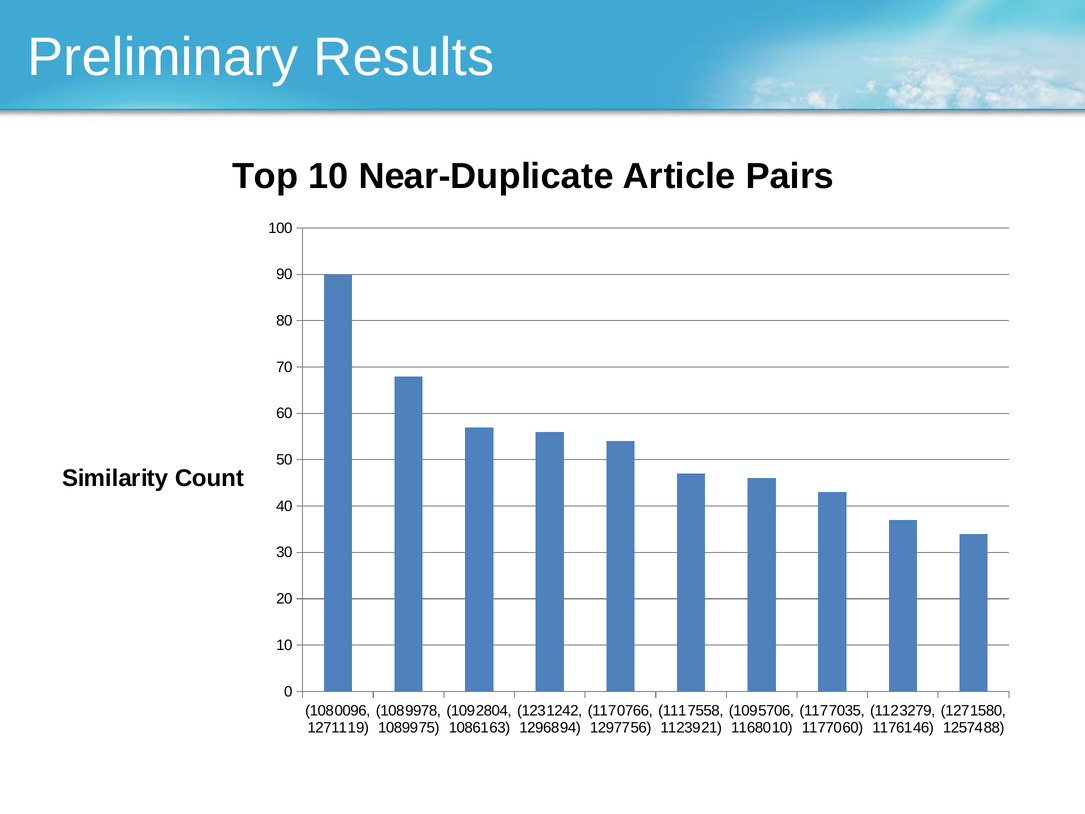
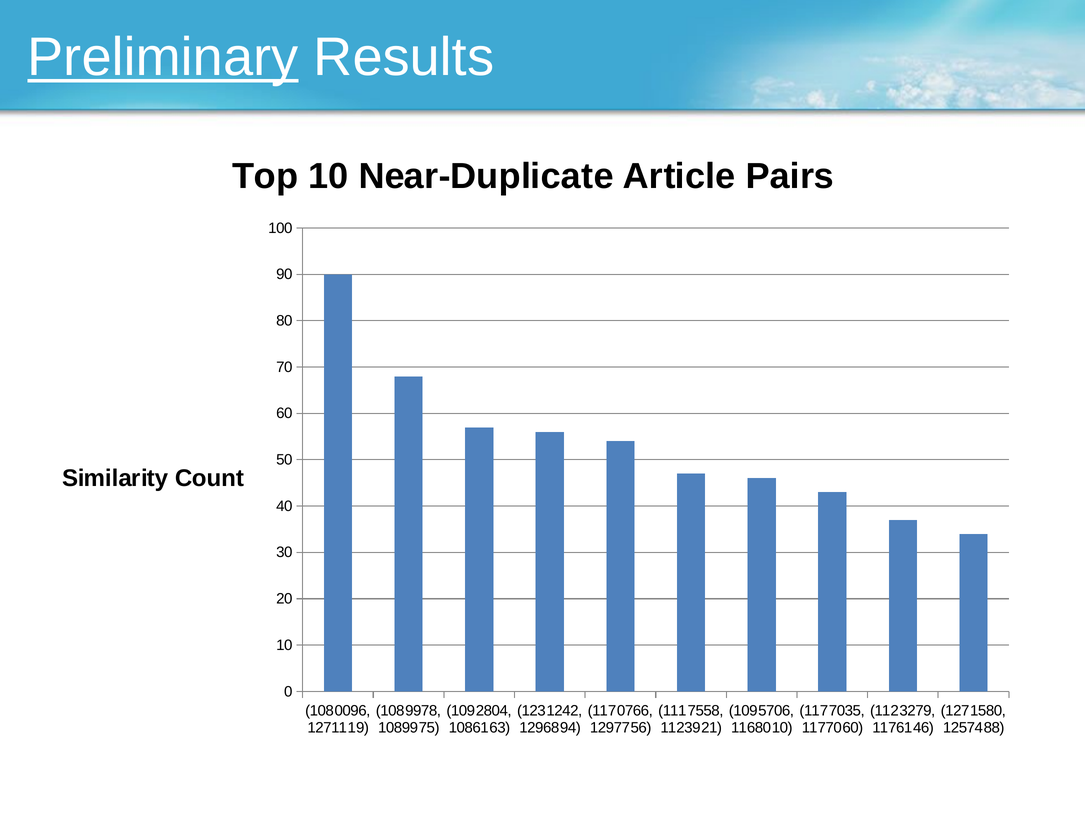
Preliminary underline: none -> present
